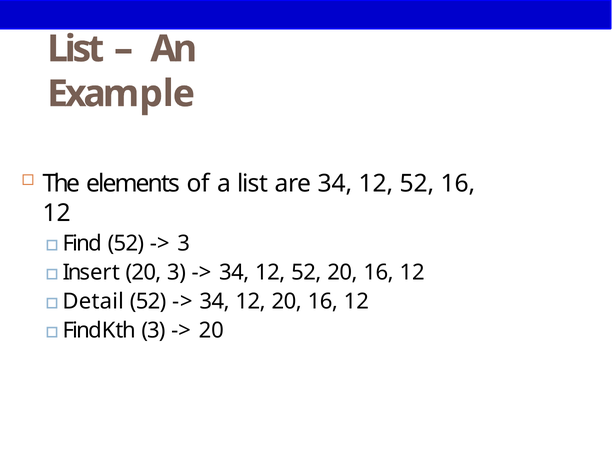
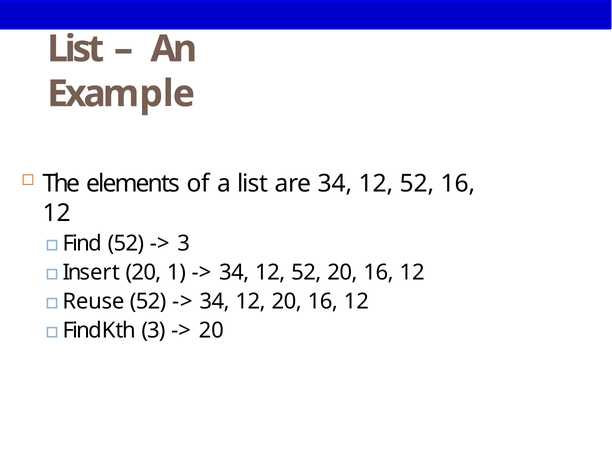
20 3: 3 -> 1
Detail: Detail -> Reuse
